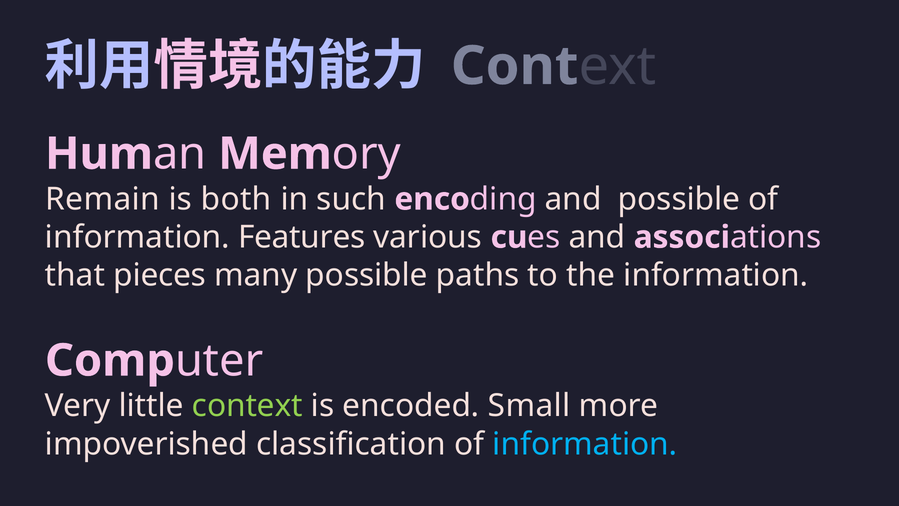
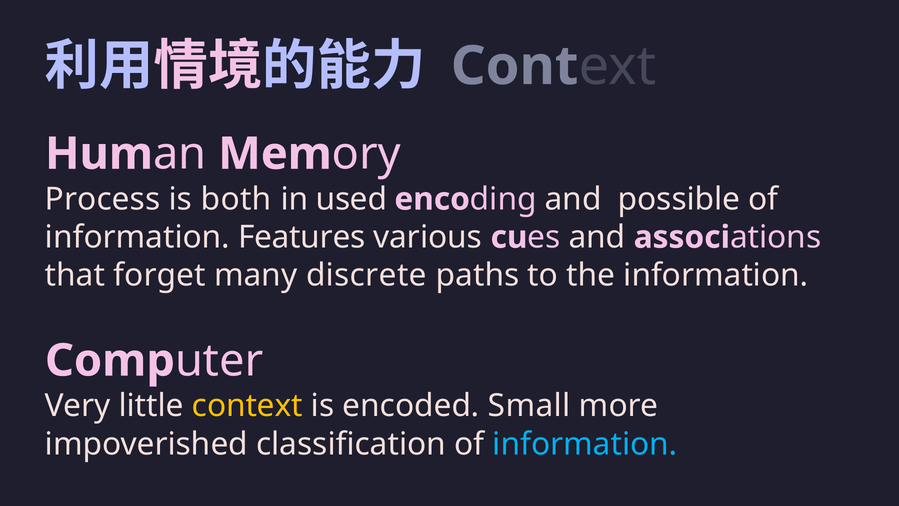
Remain: Remain -> Process
such: such -> used
pieces: pieces -> forget
many possible: possible -> discrete
context colour: light green -> yellow
